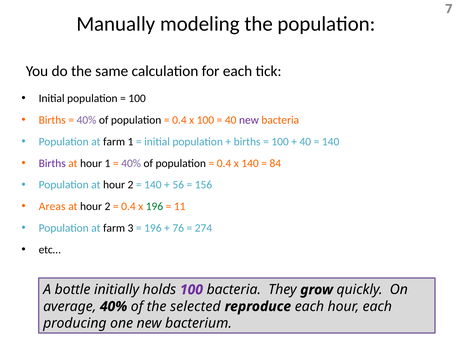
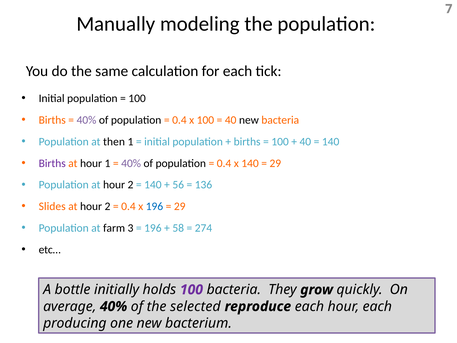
new at (249, 120) colour: purple -> black
farm at (114, 142): farm -> then
84 at (275, 163): 84 -> 29
156: 156 -> 136
Areas: Areas -> Slides
196 at (154, 206) colour: green -> blue
11 at (180, 206): 11 -> 29
76: 76 -> 58
